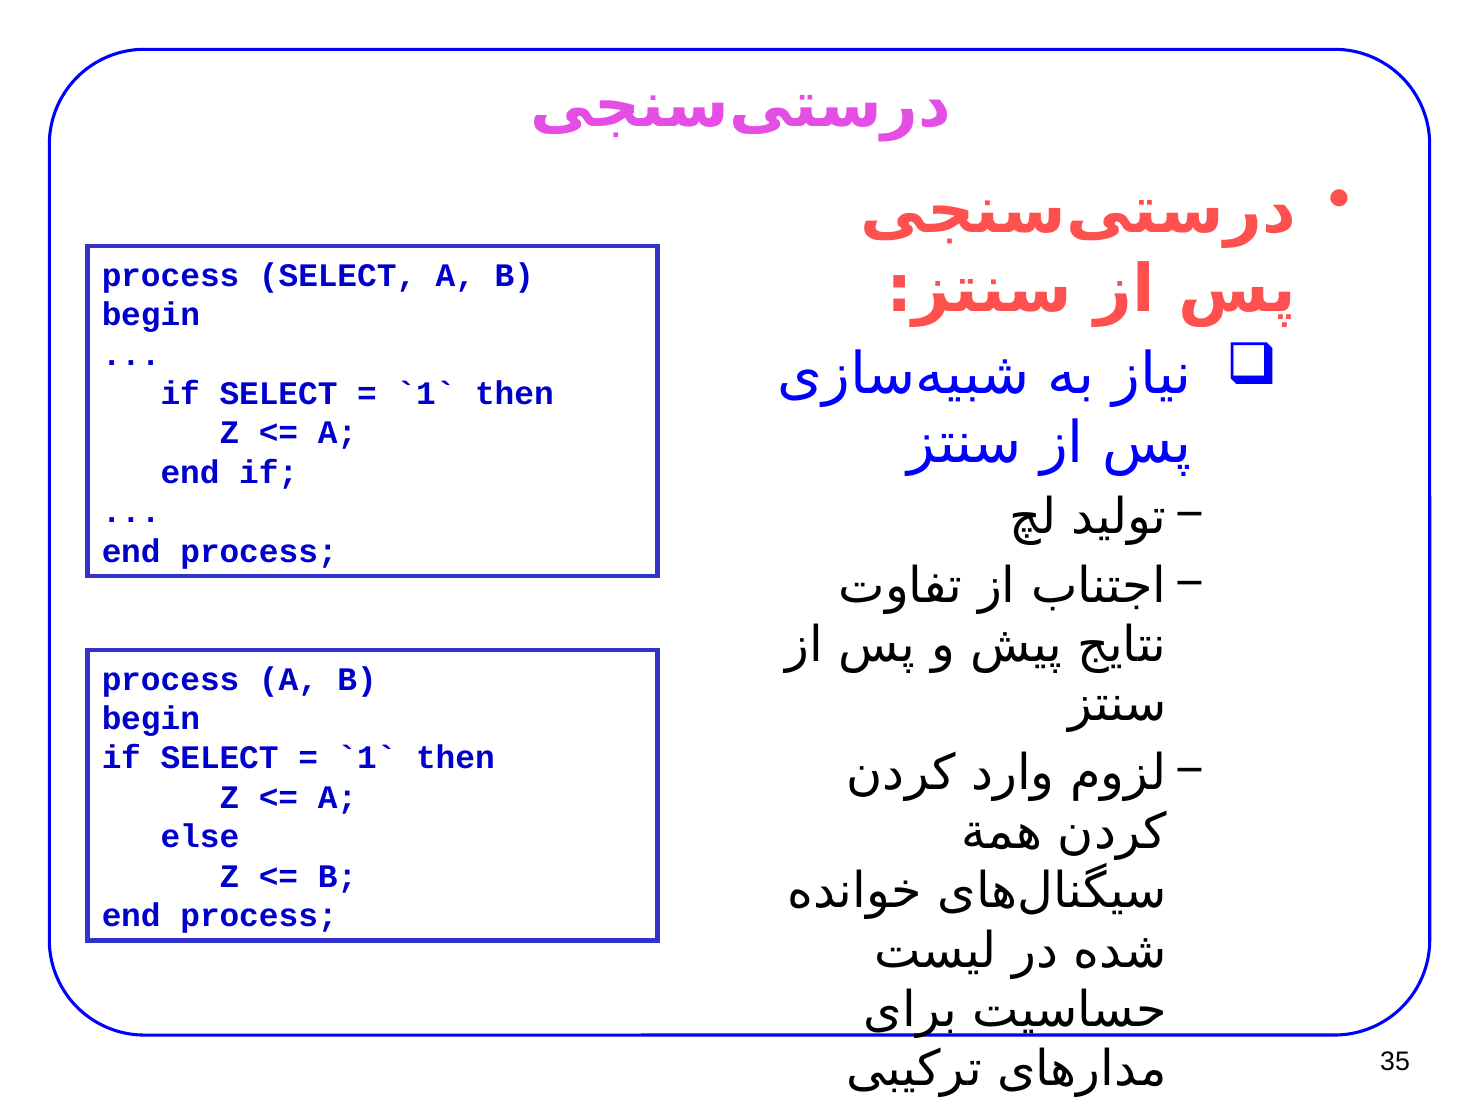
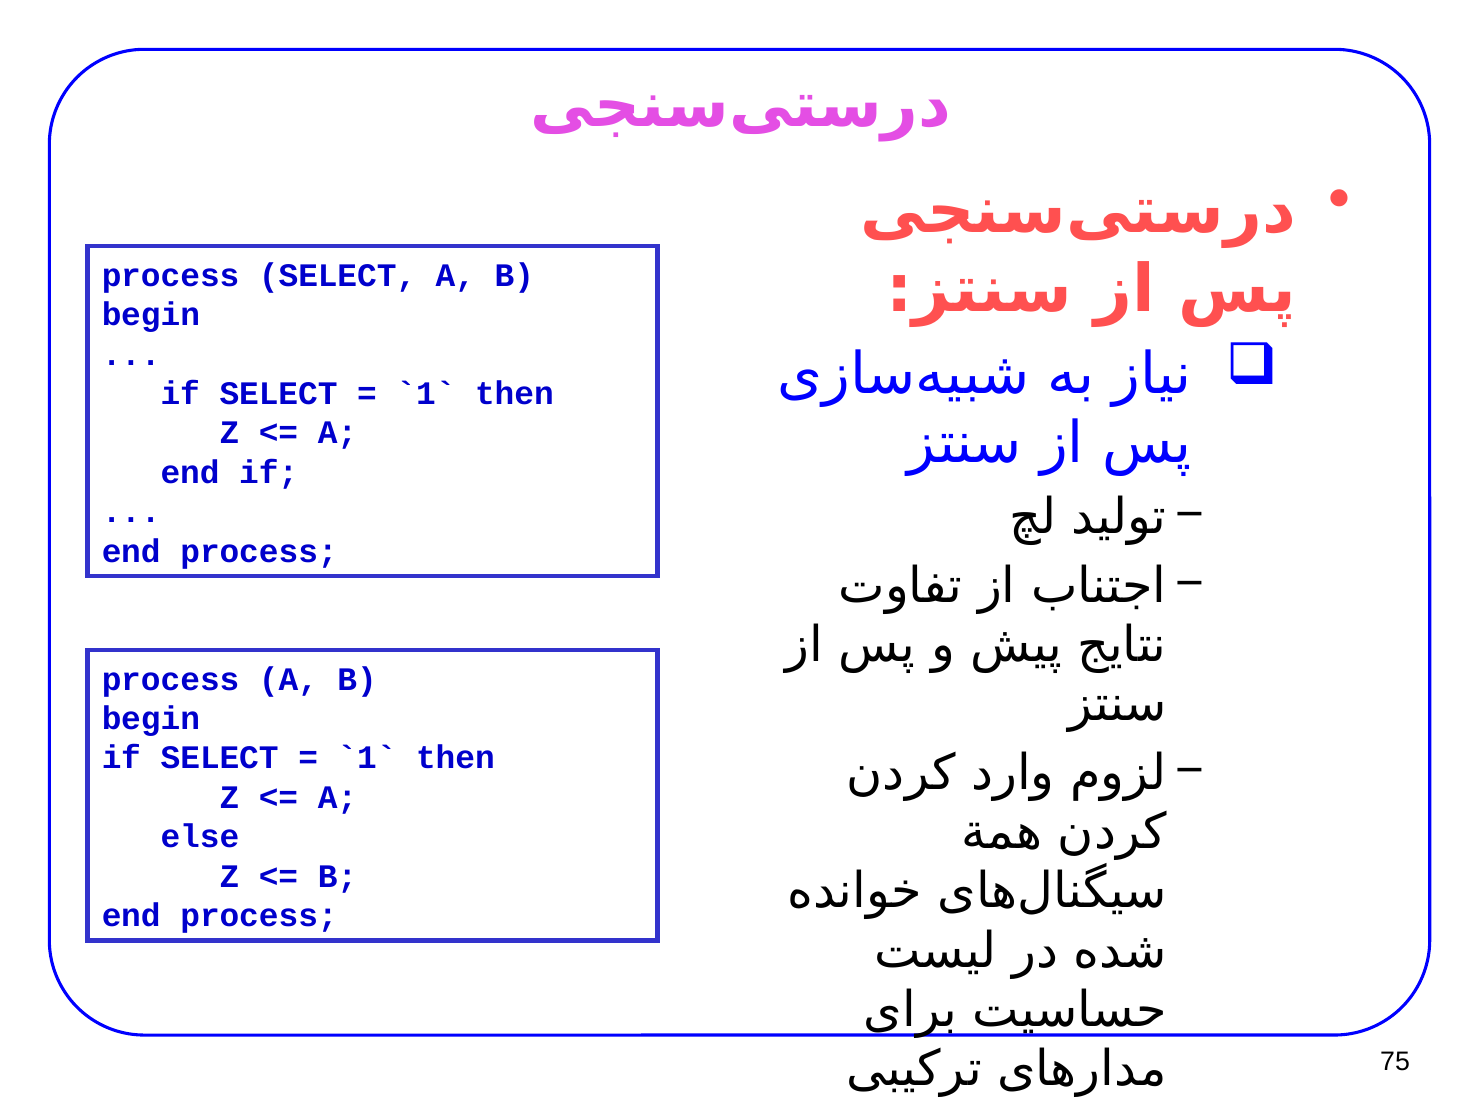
35: 35 -> 75
